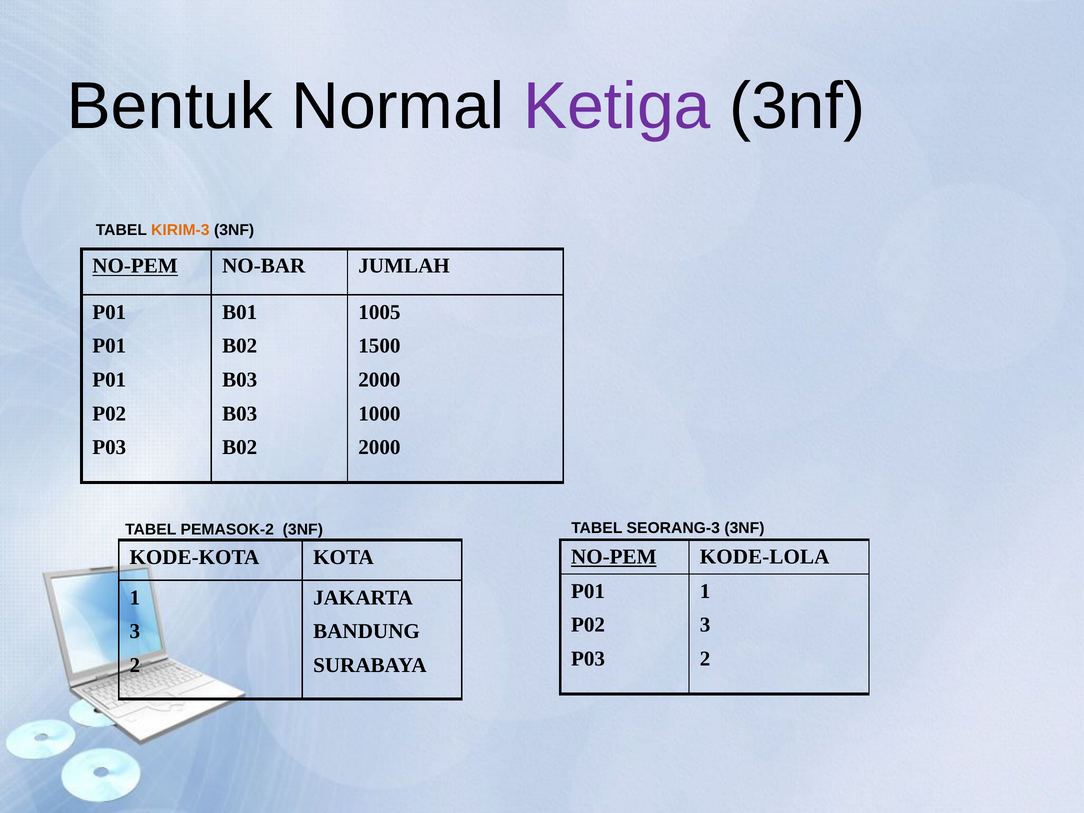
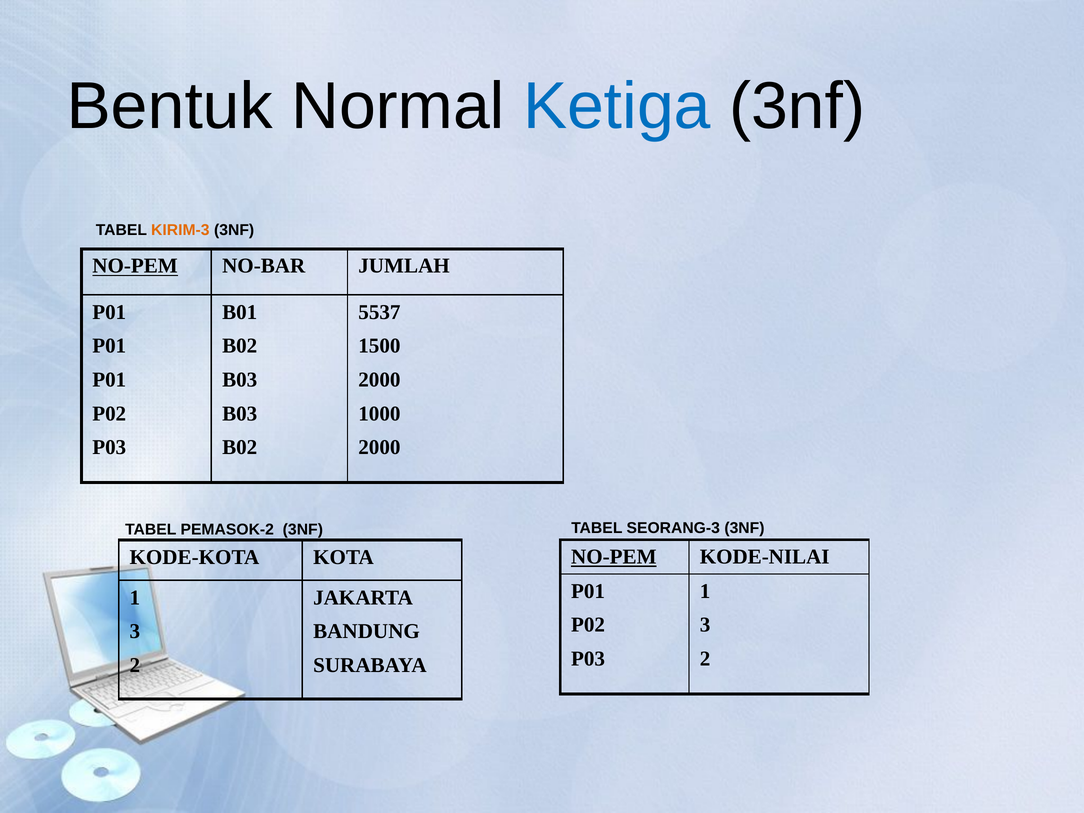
Ketiga colour: purple -> blue
1005: 1005 -> 5537
KODE-LOLA: KODE-LOLA -> KODE-NILAI
